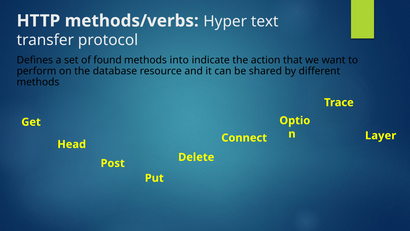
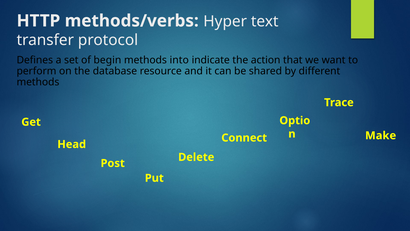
found: found -> begin
Layer: Layer -> Make
